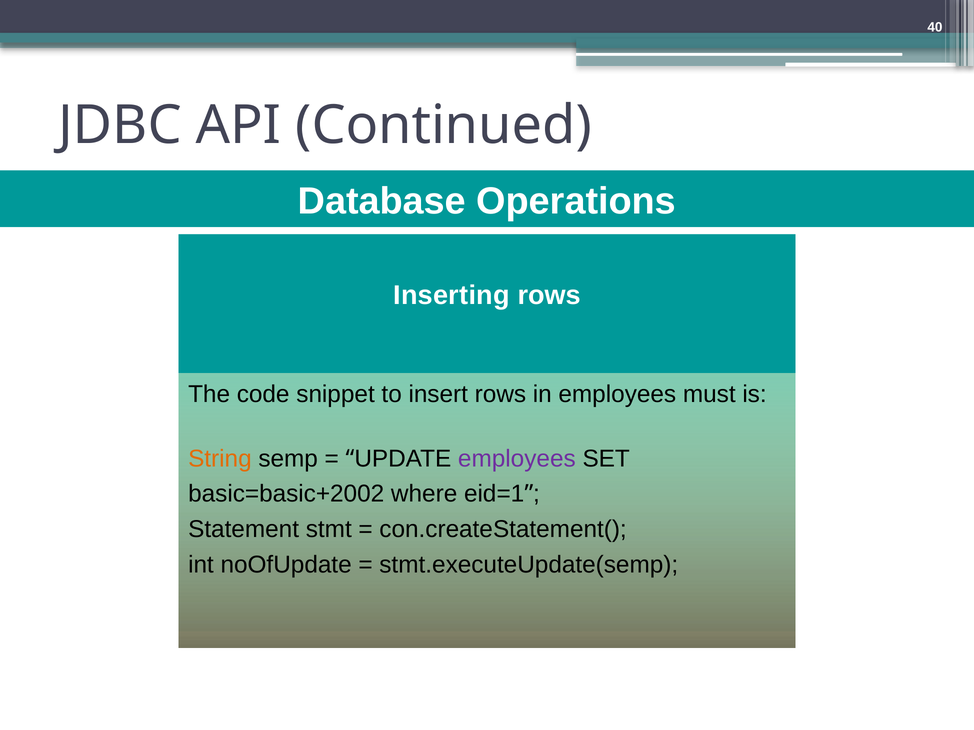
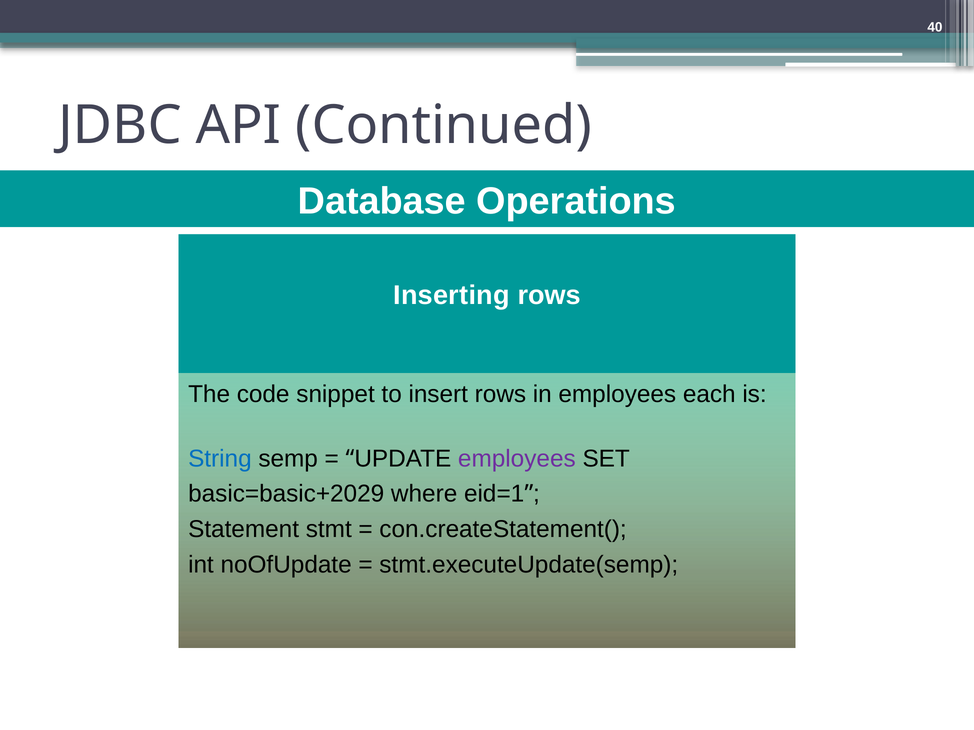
must: must -> each
String colour: orange -> blue
basic=basic+2002: basic=basic+2002 -> basic=basic+2029
